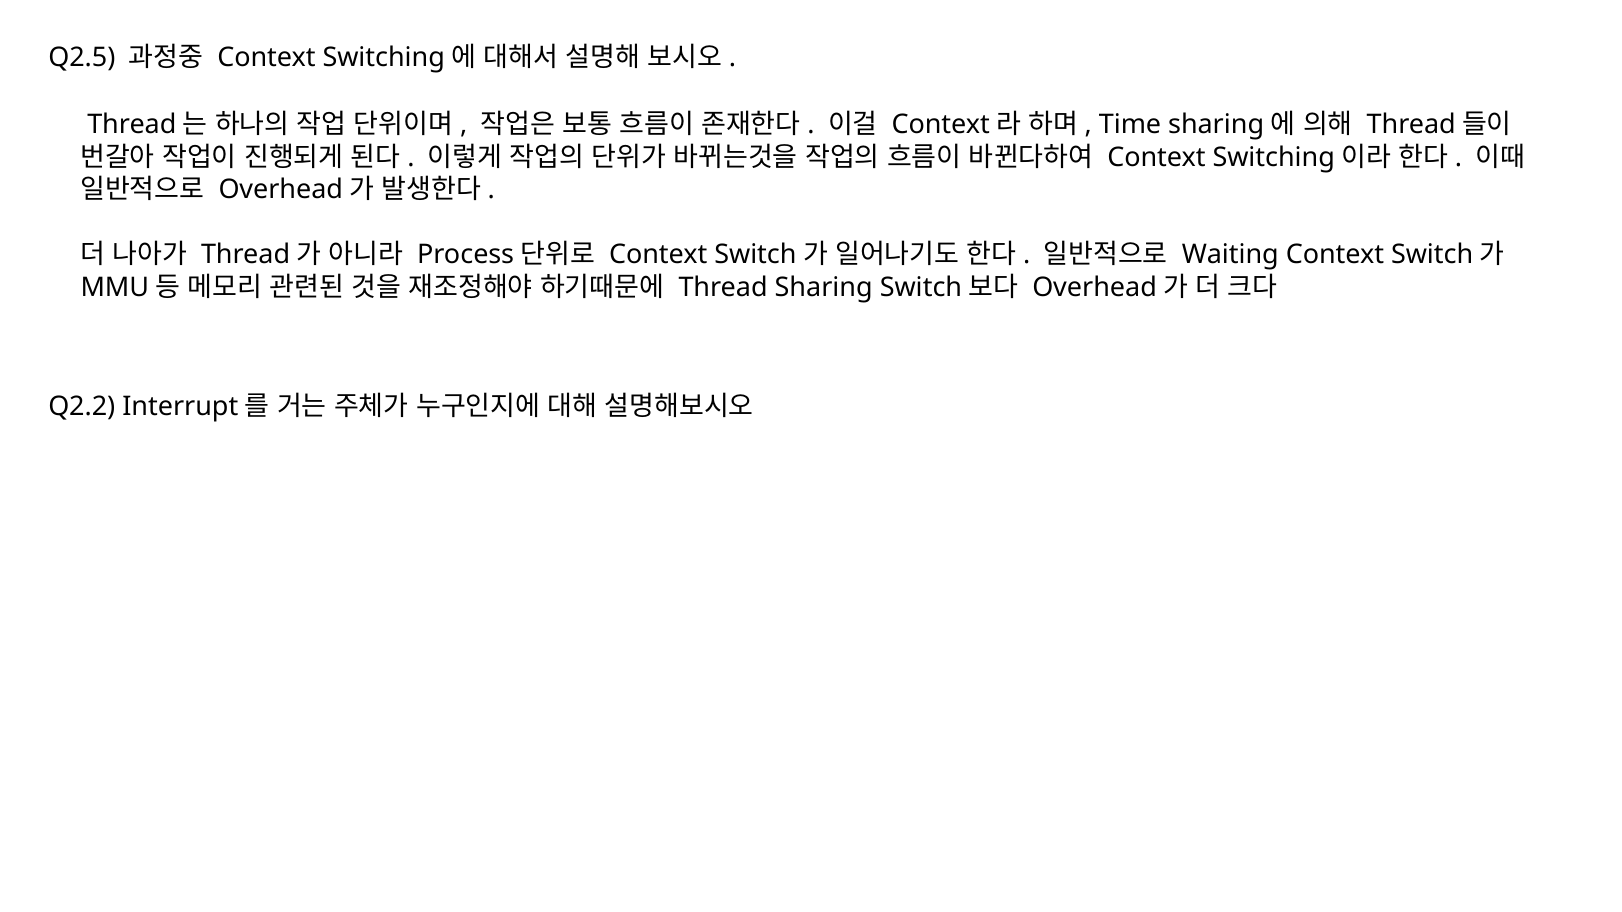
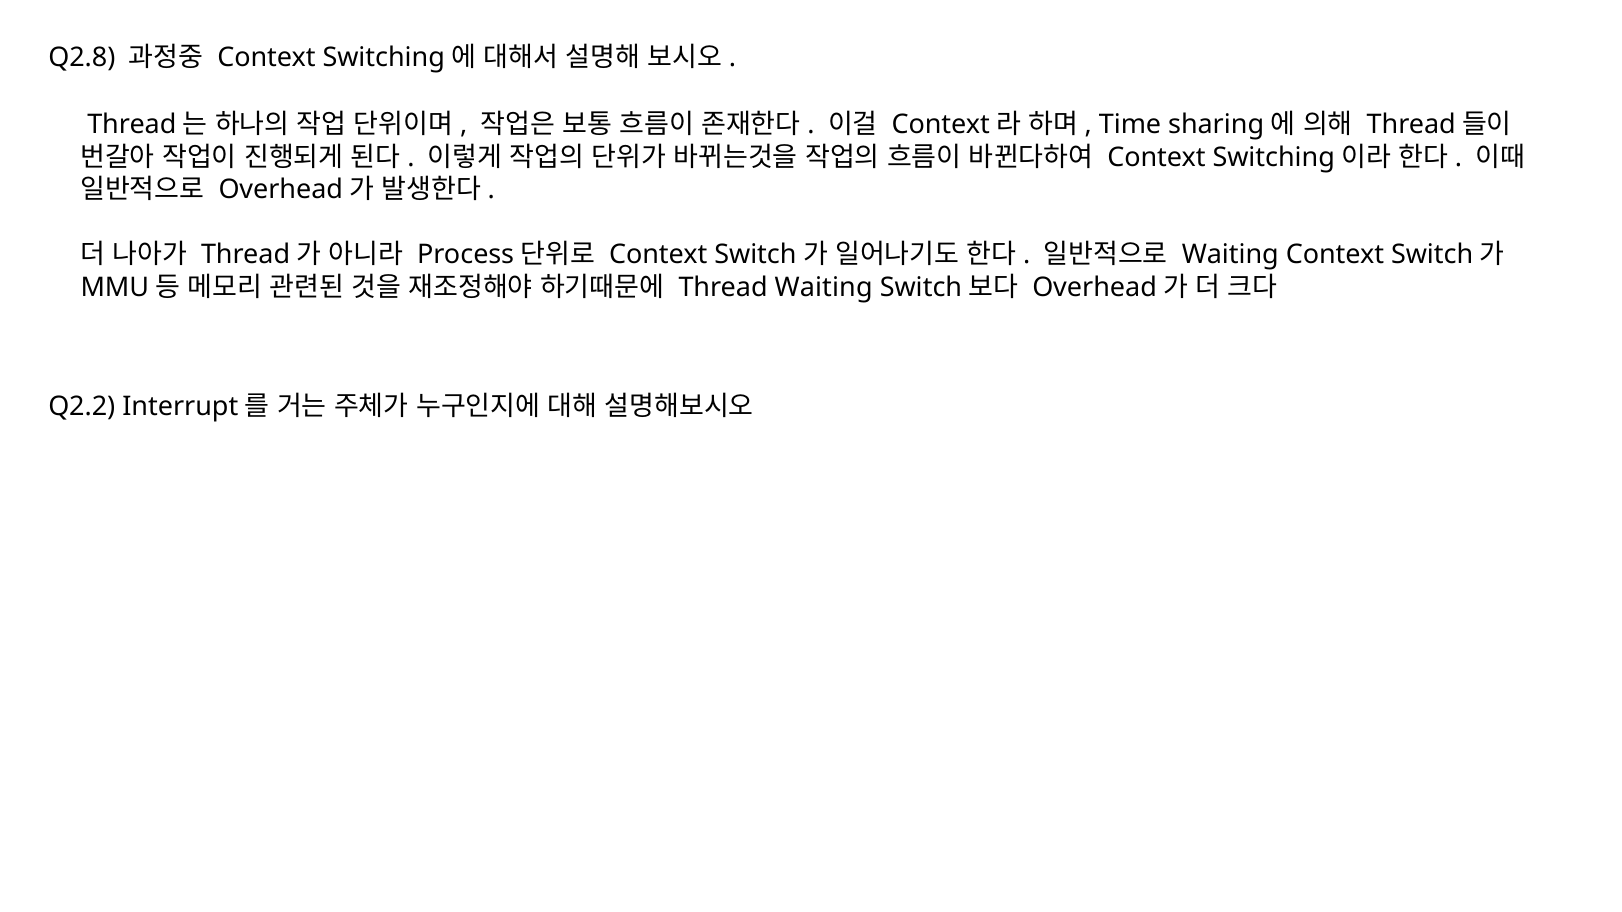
Q2.5: Q2.5 -> Q2.8
Thread Sharing: Sharing -> Waiting
